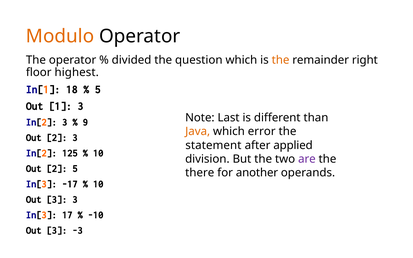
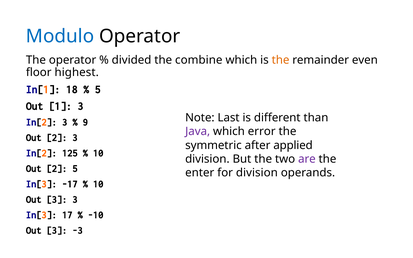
Modulo colour: orange -> blue
question: question -> combine
right: right -> even
Java colour: orange -> purple
statement: statement -> symmetric
there: there -> enter
for another: another -> division
